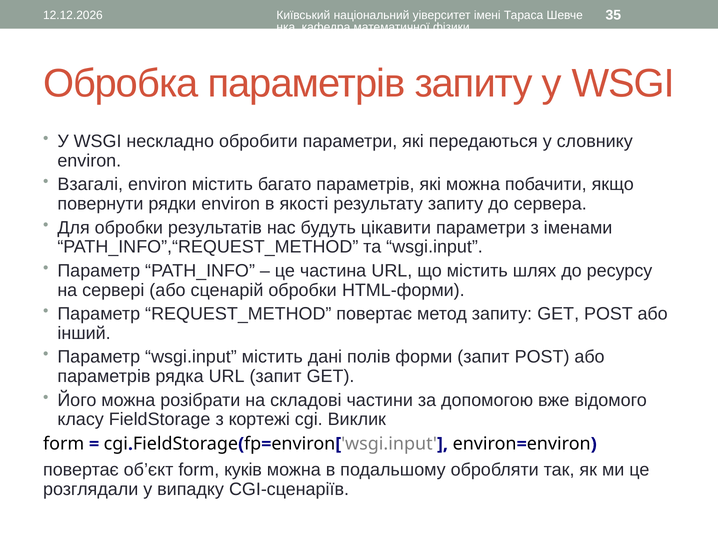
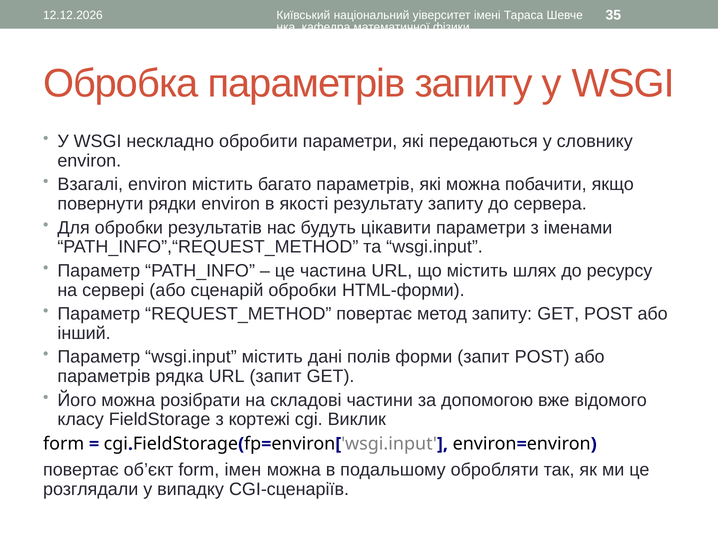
куків: куків -> імен
